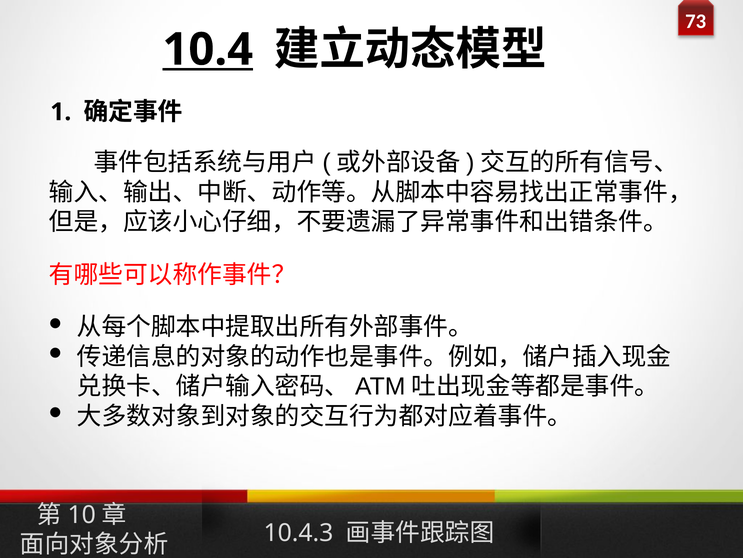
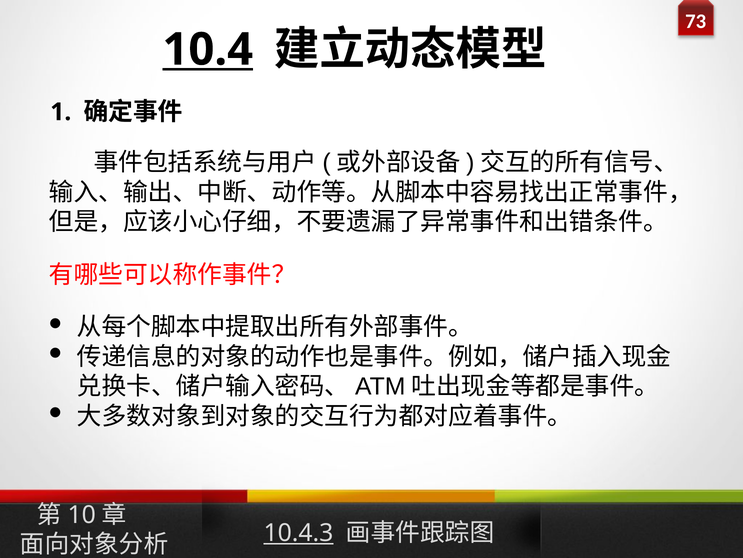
10.4.3 underline: none -> present
